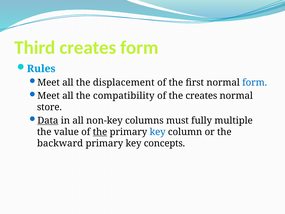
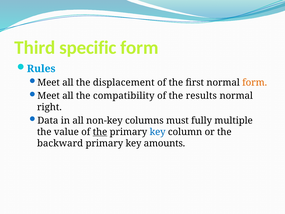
Third creates: creates -> specific
form at (255, 82) colour: blue -> orange
the creates: creates -> results
store: store -> right
Data underline: present -> none
concepts: concepts -> amounts
